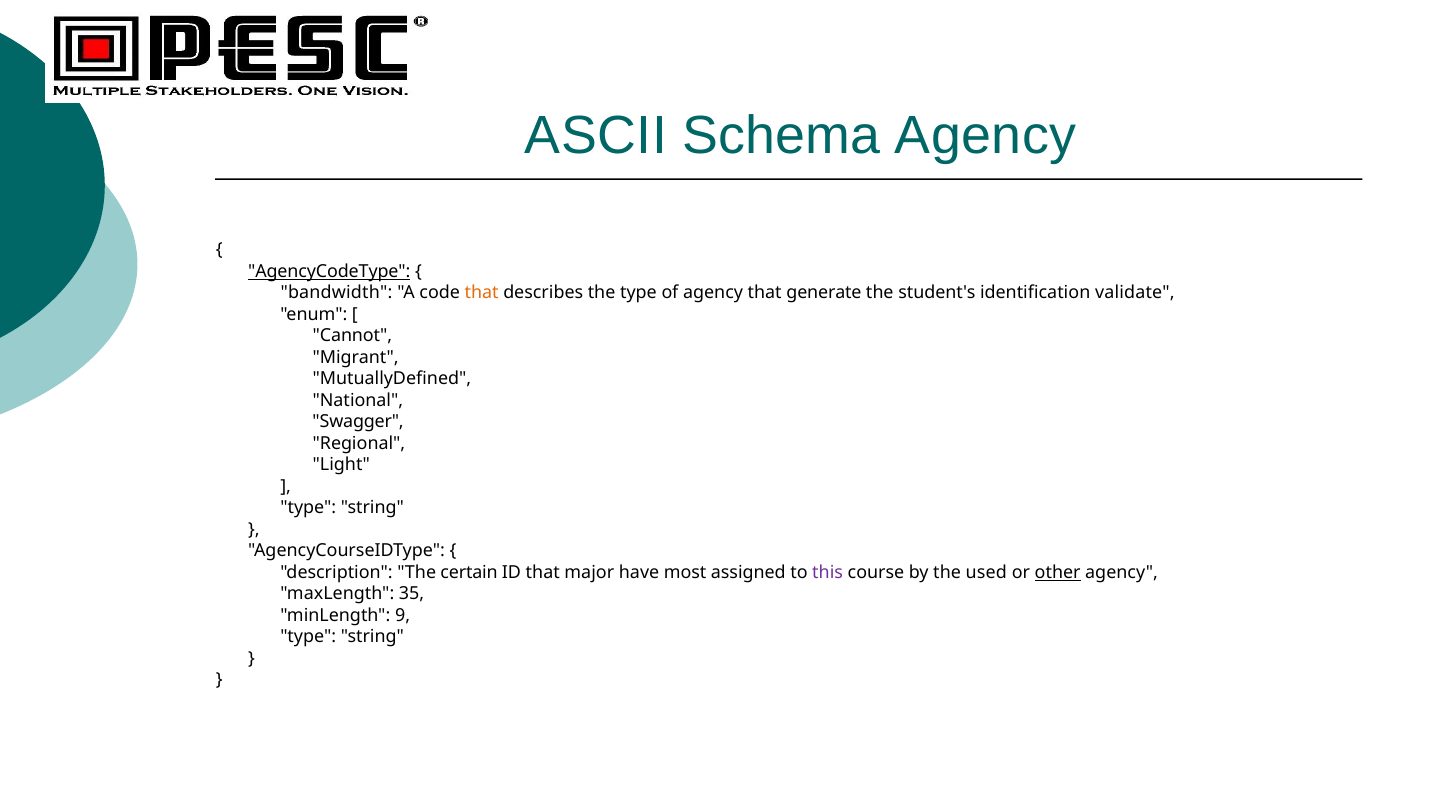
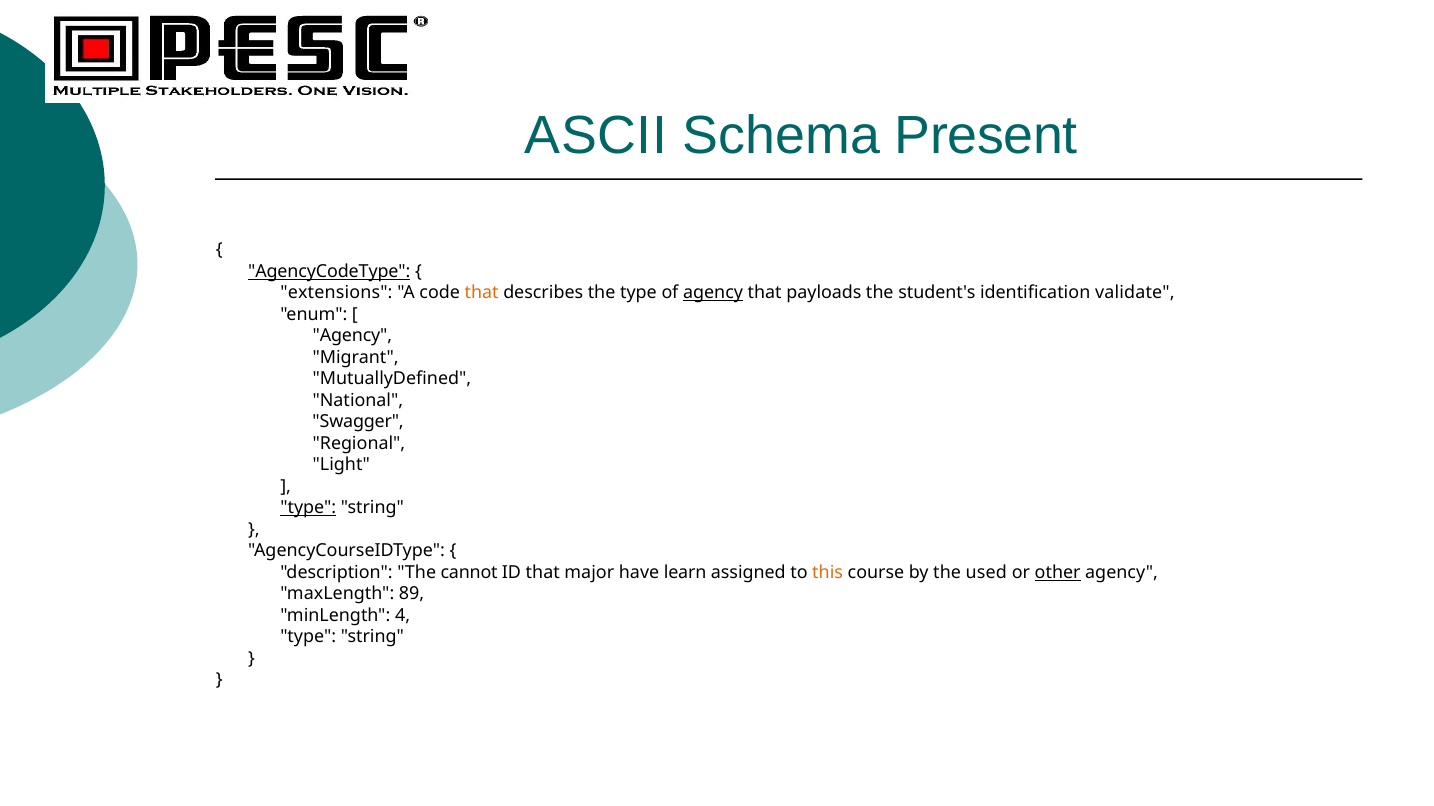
Schema Agency: Agency -> Present
bandwidth: bandwidth -> extensions
agency at (713, 293) underline: none -> present
generate: generate -> payloads
Cannot at (352, 336): Cannot -> Agency
type at (308, 508) underline: none -> present
certain: certain -> cannot
most: most -> learn
this colour: purple -> orange
35: 35 -> 89
9: 9 -> 4
